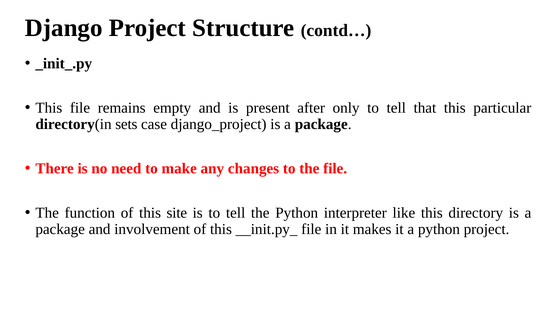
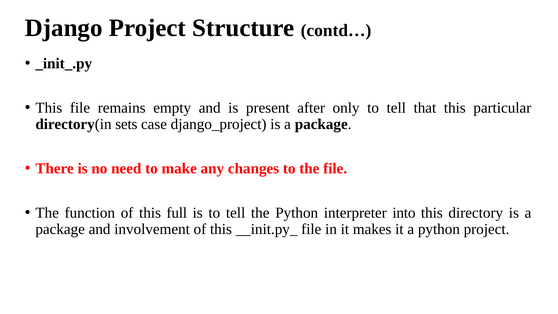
site: site -> full
like: like -> into
